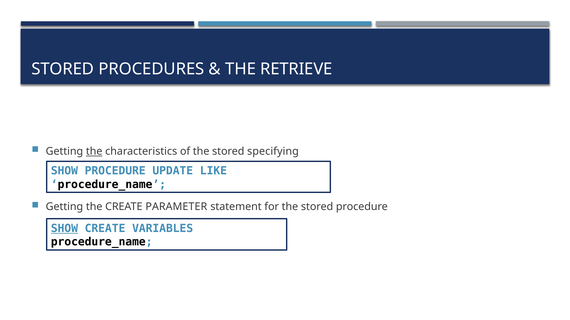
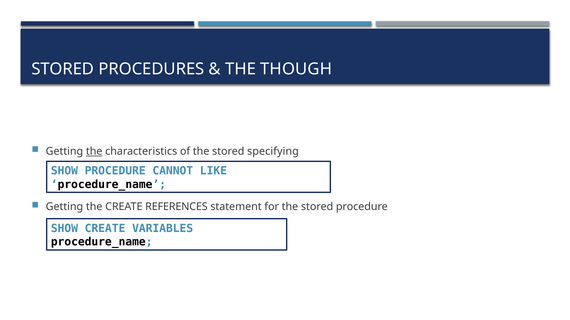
RETRIEVE: RETRIEVE -> THOUGH
UPDATE: UPDATE -> CANNOT
PARAMETER: PARAMETER -> REFERENCES
SHOW at (64, 229) underline: present -> none
